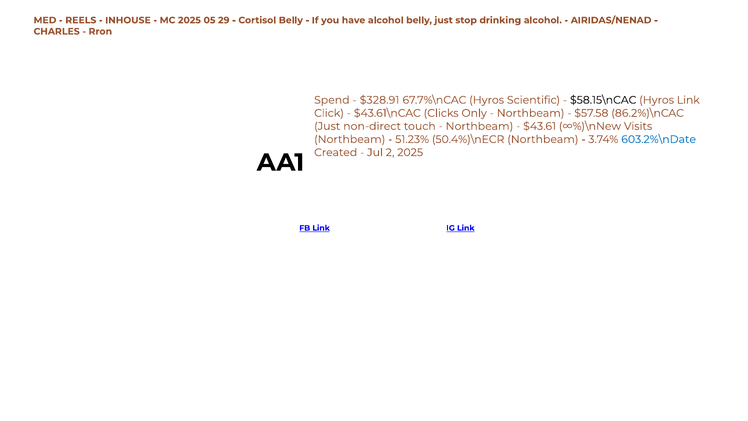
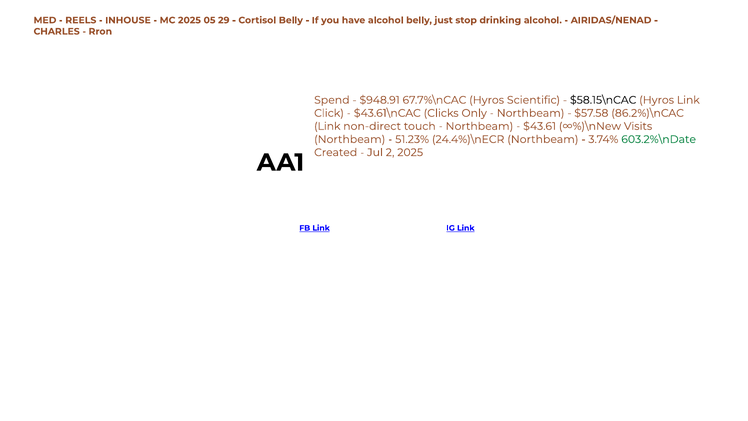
$328.91: $328.91 -> $948.91
Just at (327, 126): Just -> Link
50.4%)\nECR: 50.4%)\nECR -> 24.4%)\nECR
603.2%\nDate colour: blue -> green
